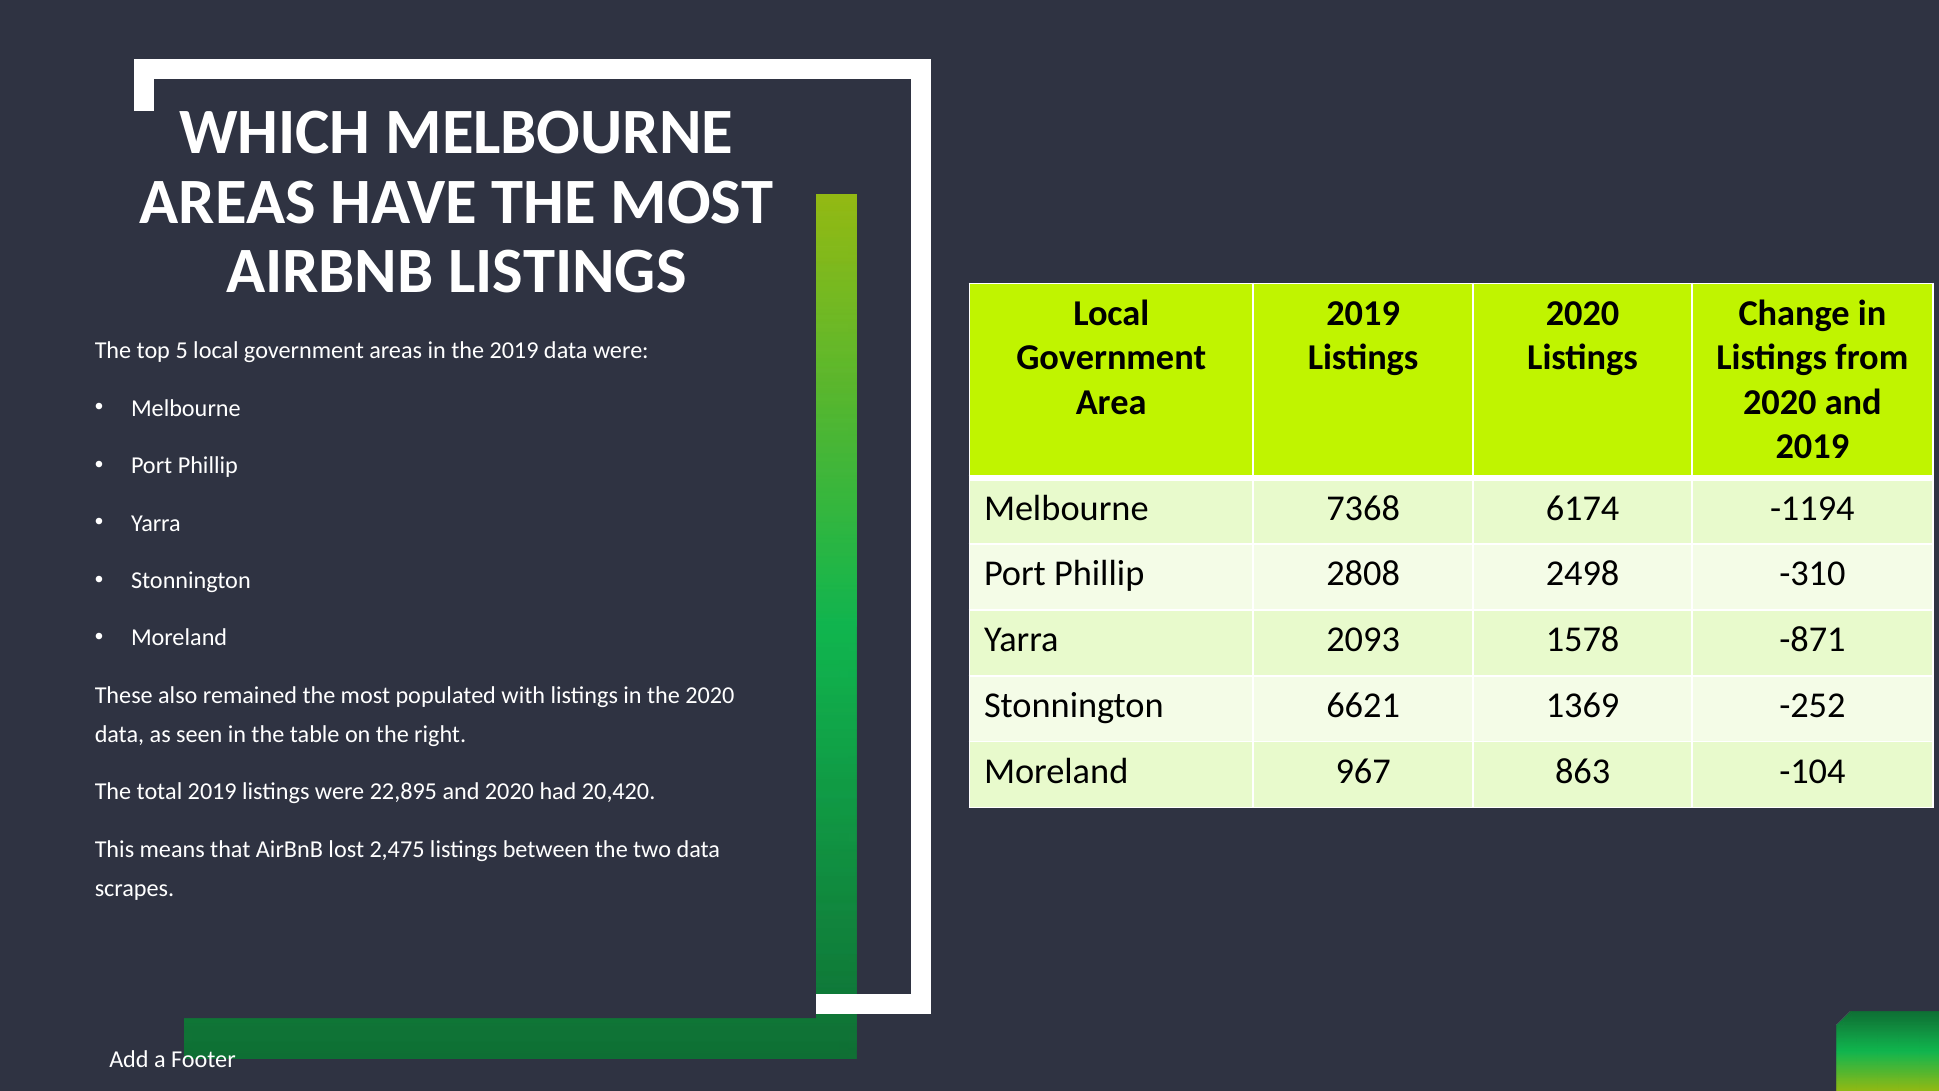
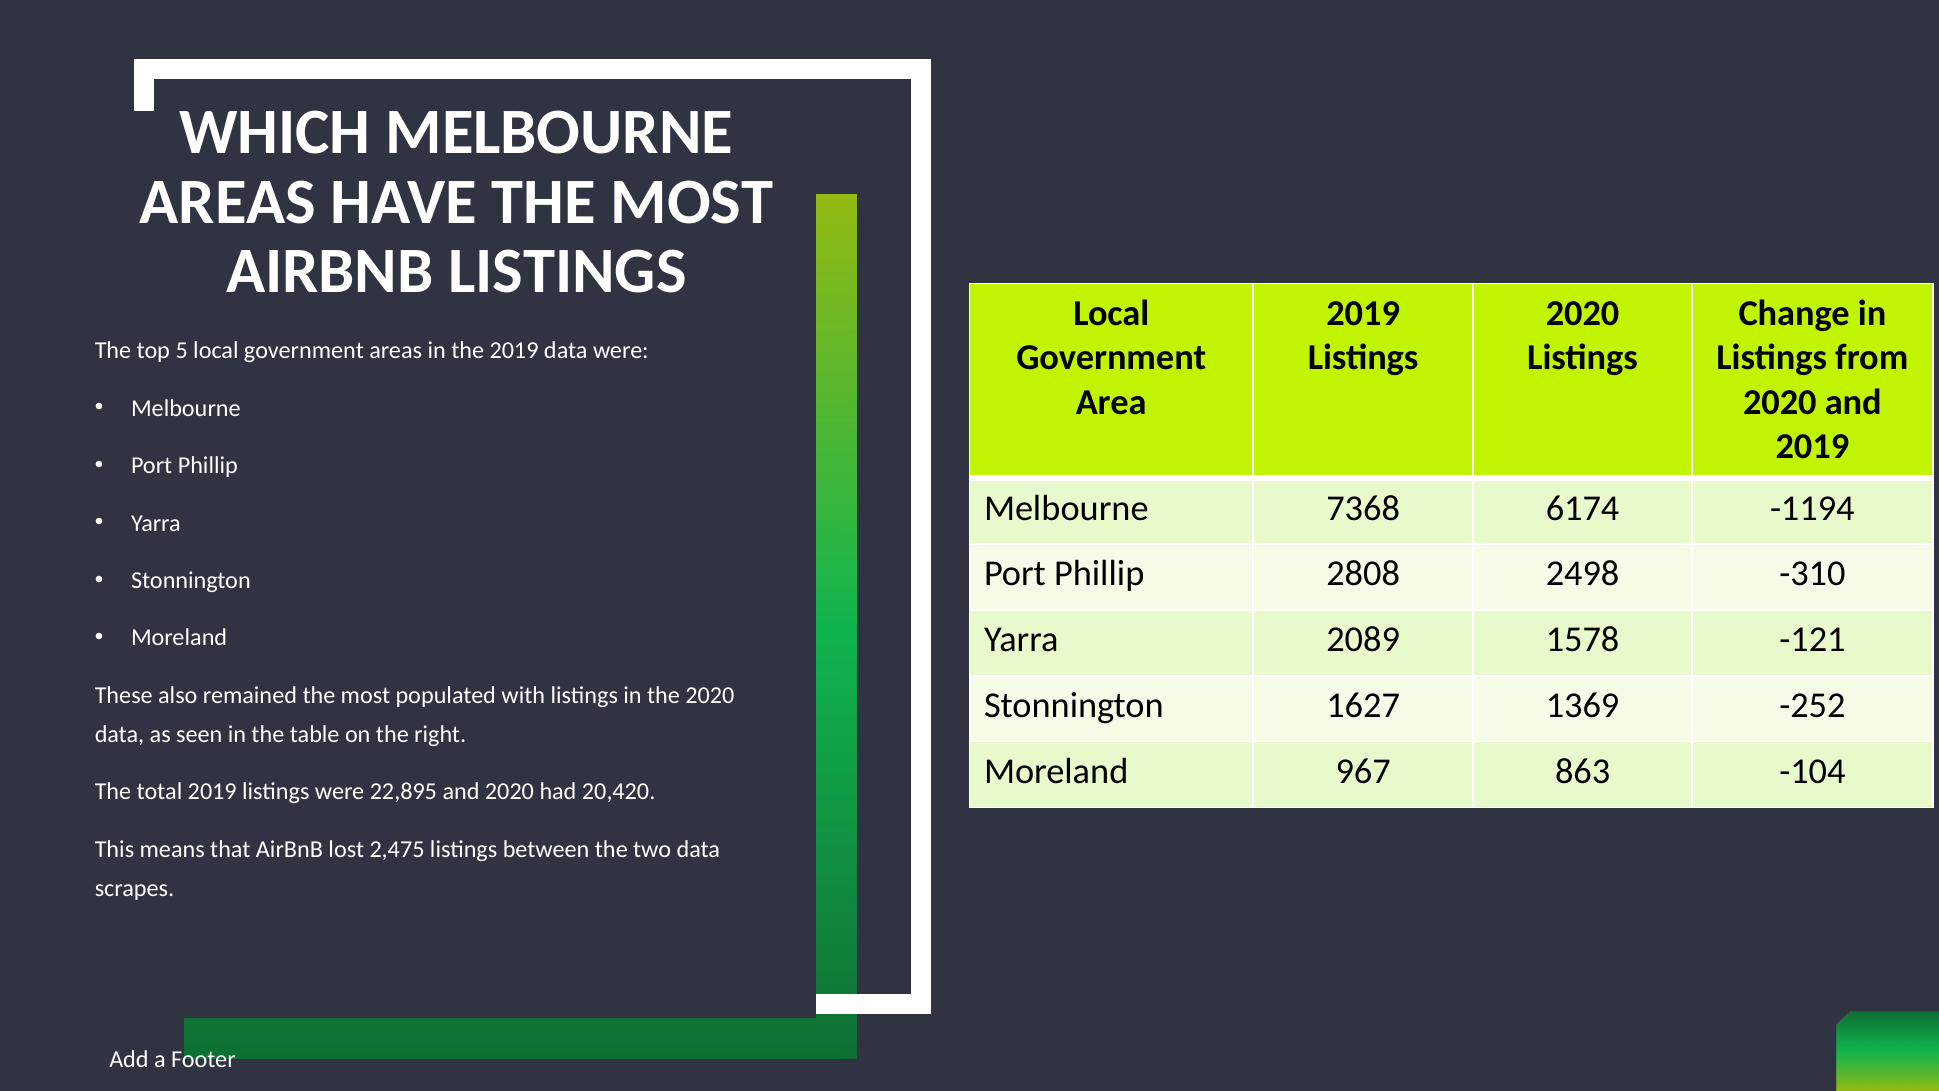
2093: 2093 -> 2089
-871: -871 -> -121
6621: 6621 -> 1627
